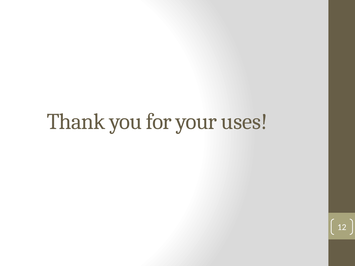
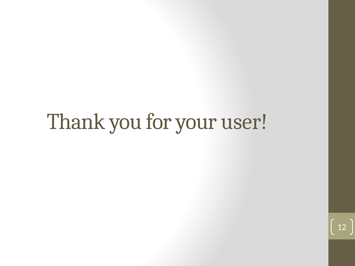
uses: uses -> user
